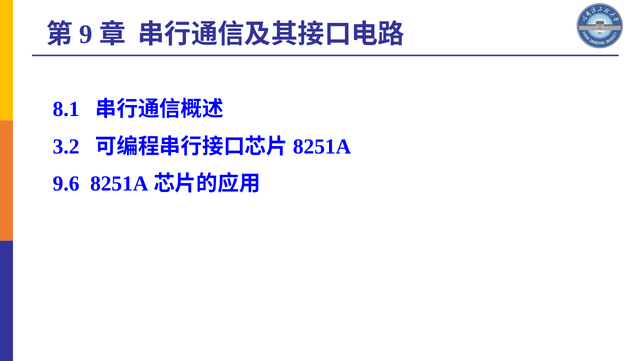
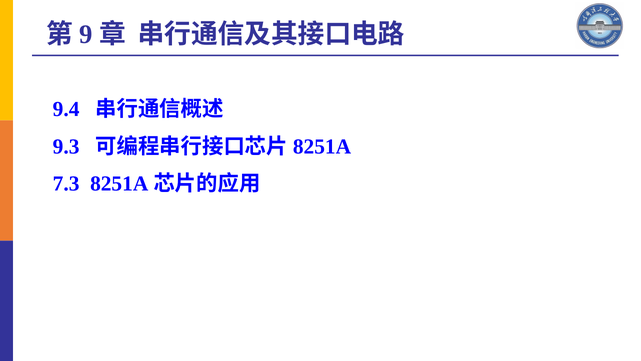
8.1: 8.1 -> 9.4
3.2: 3.2 -> 9.3
9.6: 9.6 -> 7.3
